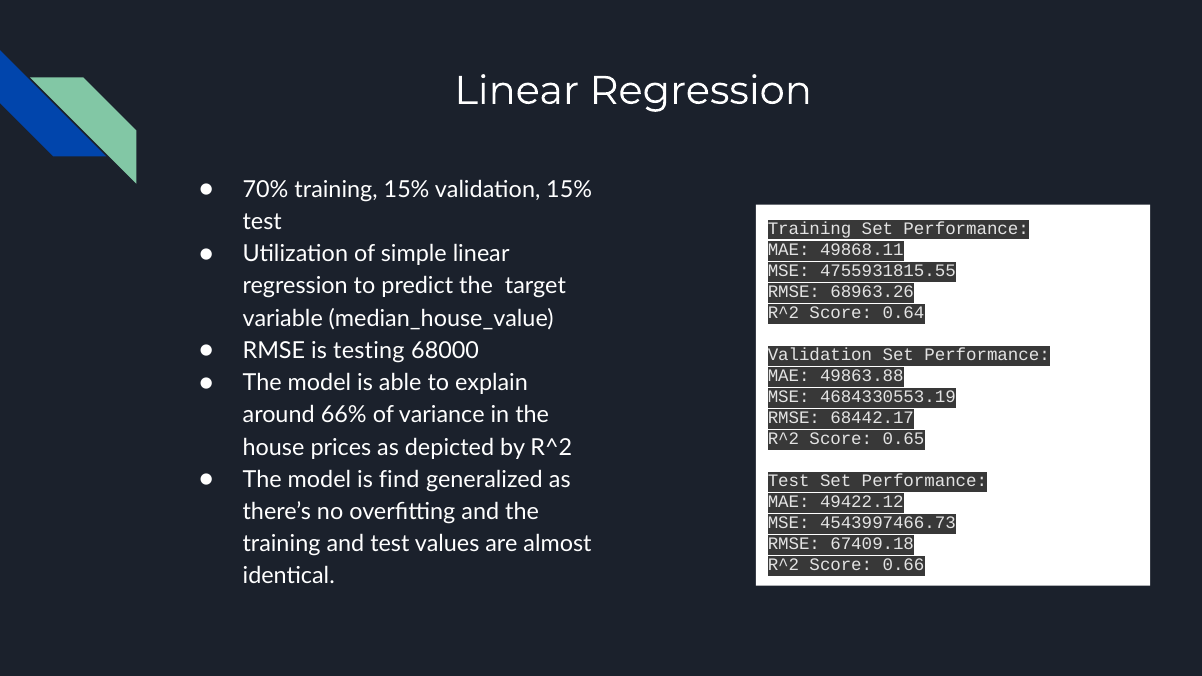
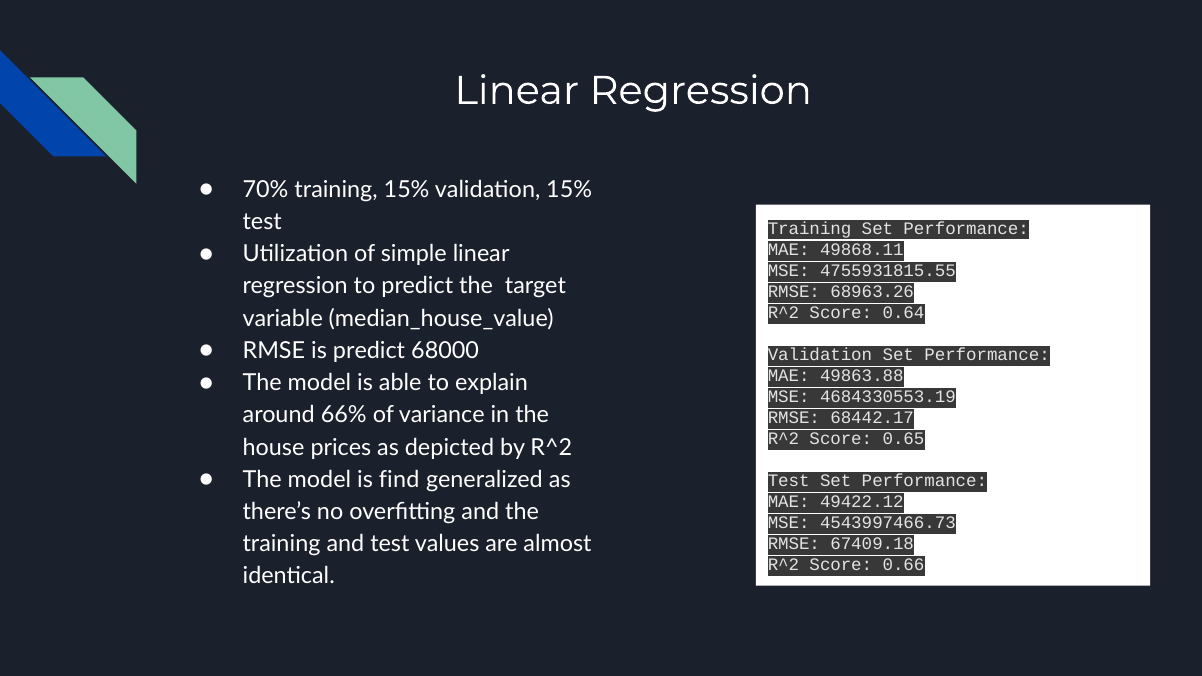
is testing: testing -> predict
